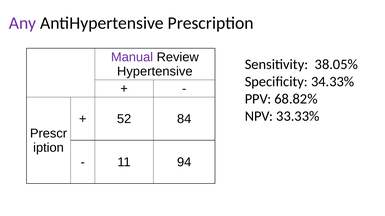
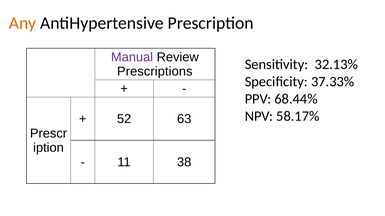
Any colour: purple -> orange
38.05%: 38.05% -> 32.13%
Hypertensive: Hypertensive -> Prescriptions
34.33%: 34.33% -> 37.33%
68.82%: 68.82% -> 68.44%
33.33%: 33.33% -> 58.17%
84: 84 -> 63
94: 94 -> 38
